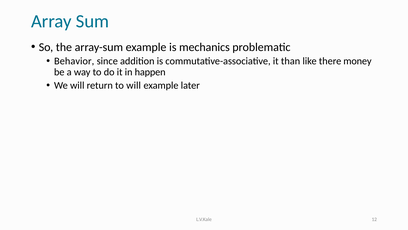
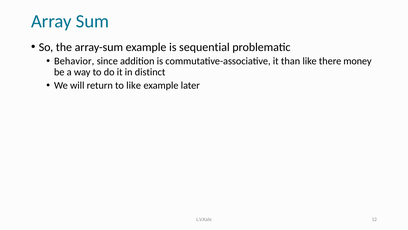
mechanics: mechanics -> sequential
happen: happen -> distinct
to will: will -> like
